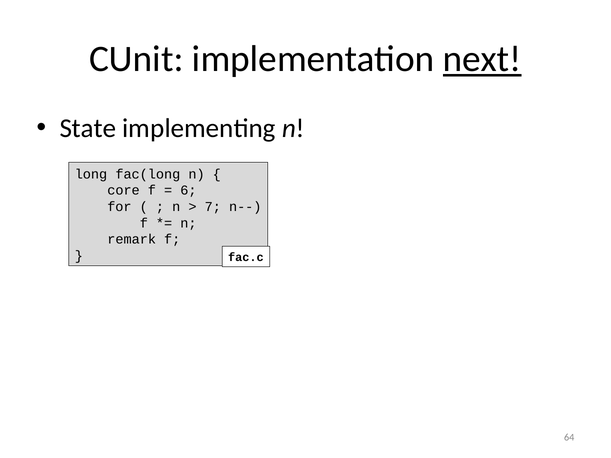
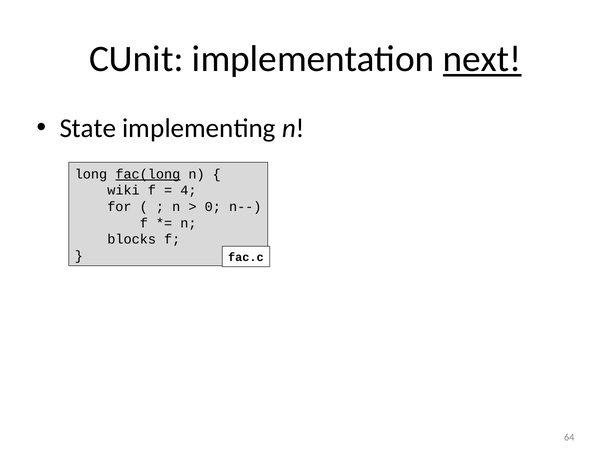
fac(long underline: none -> present
core: core -> wiki
6: 6 -> 4
7: 7 -> 0
remark: remark -> blocks
